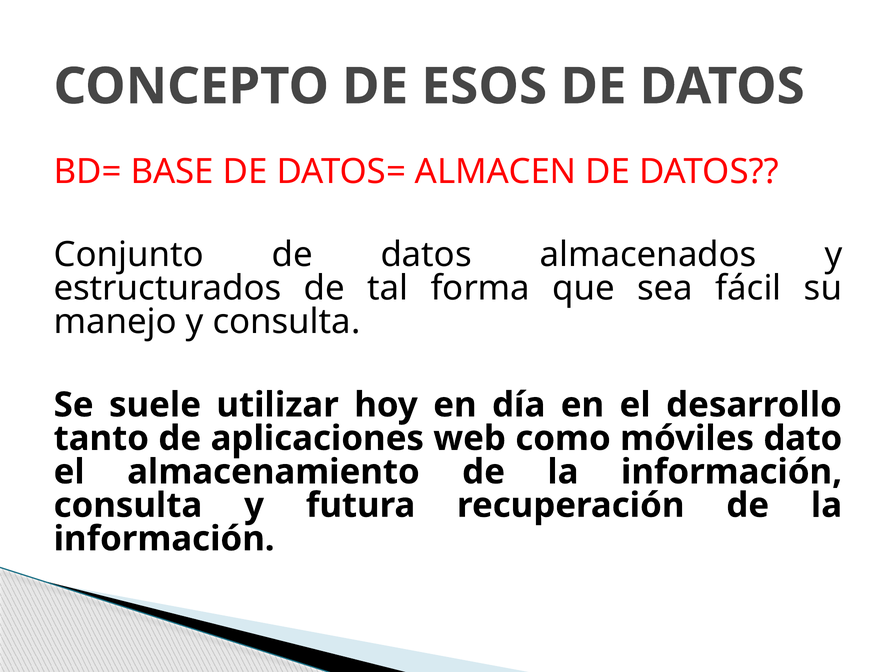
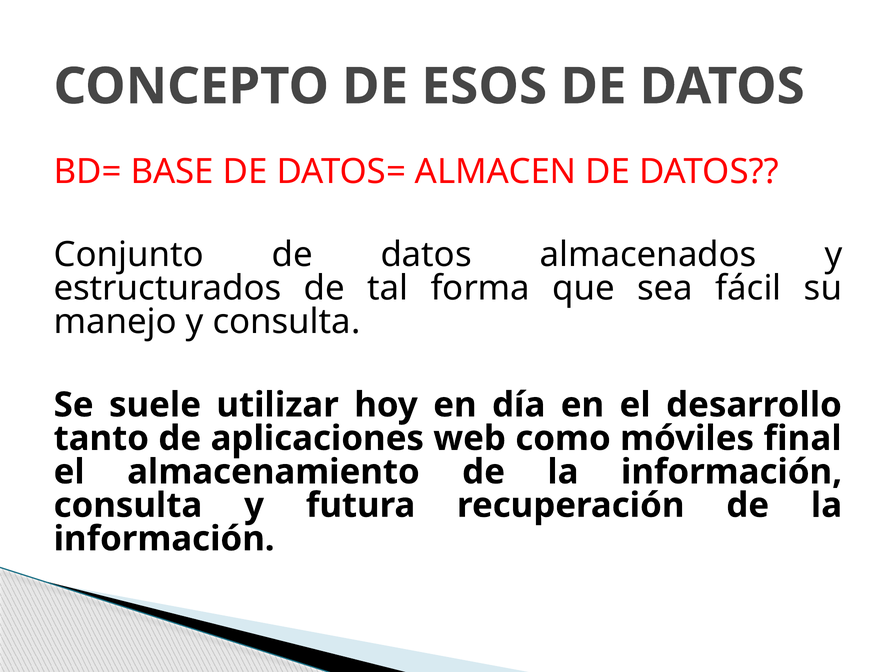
dato: dato -> final
